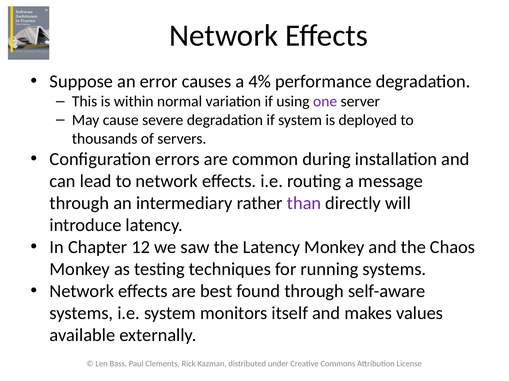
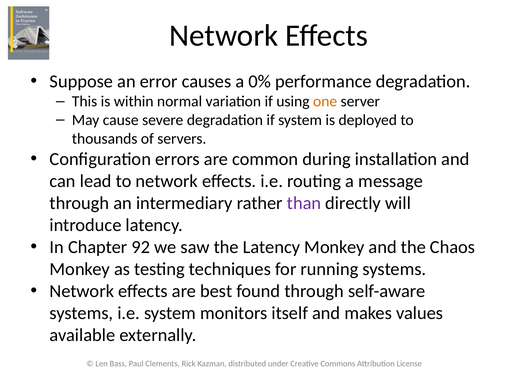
4%: 4% -> 0%
one colour: purple -> orange
12: 12 -> 92
